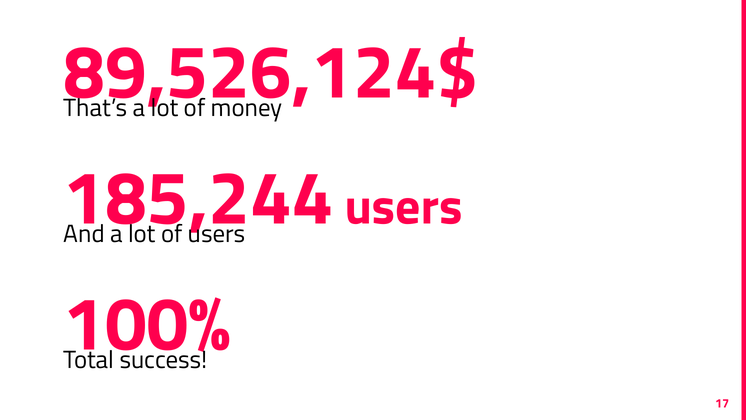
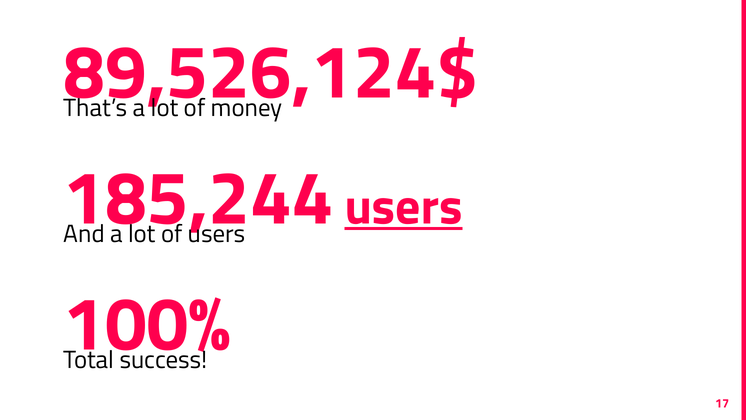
users at (404, 207) underline: none -> present
